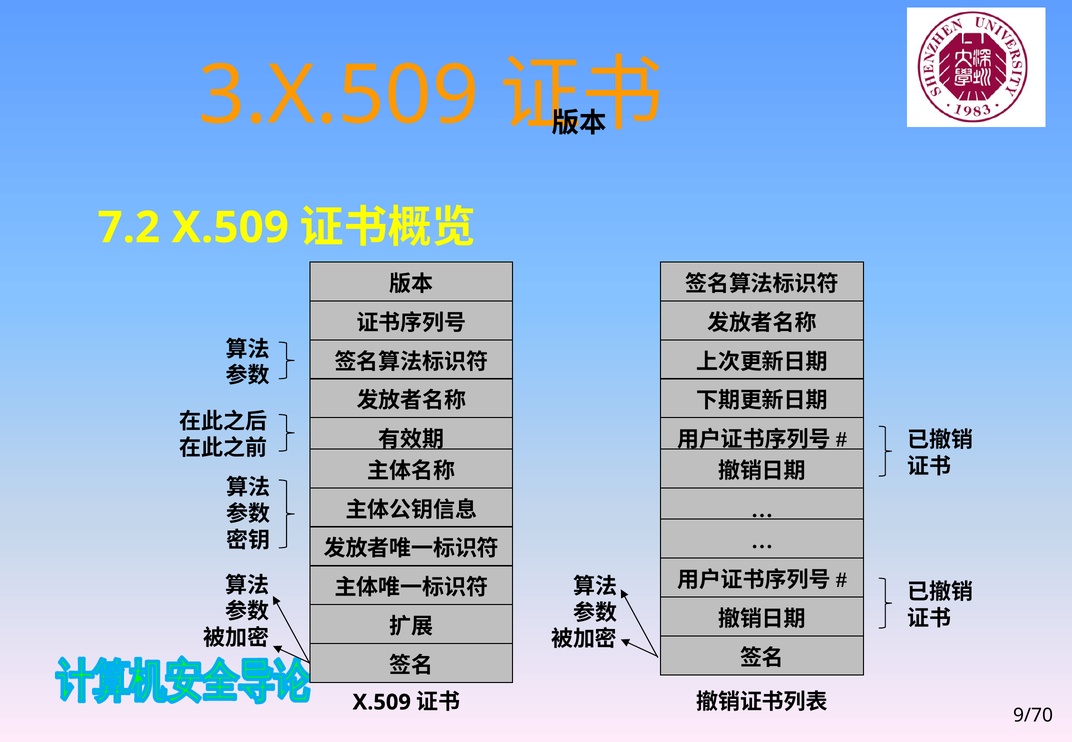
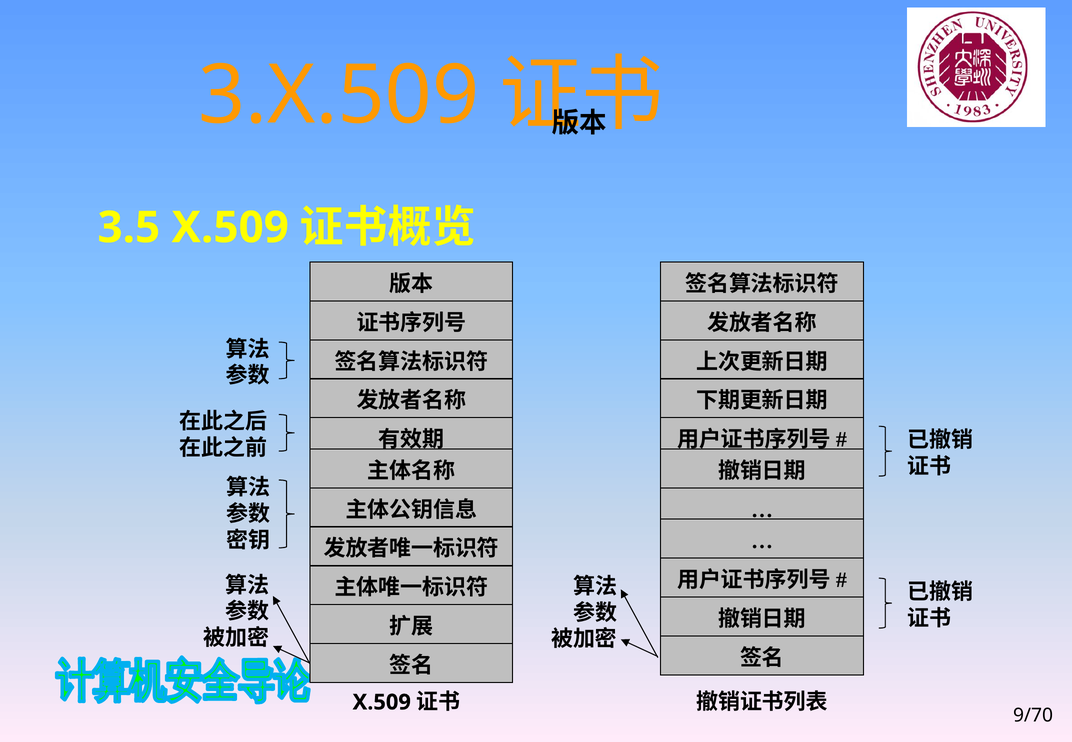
7.2: 7.2 -> 3.5
